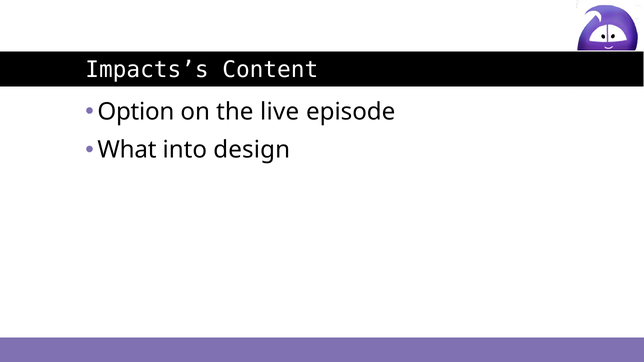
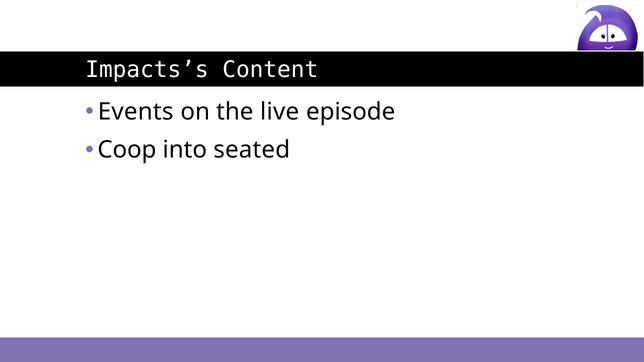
Option: Option -> Events
What: What -> Coop
design: design -> seated
